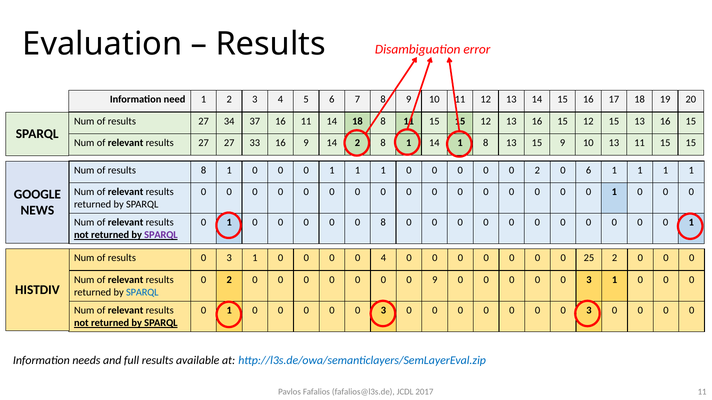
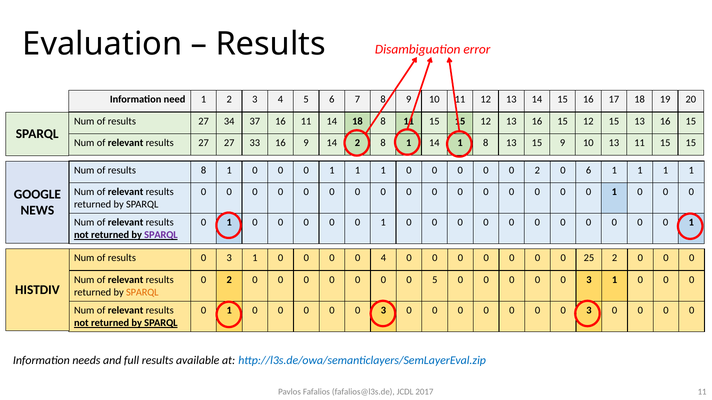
8 at (383, 223): 8 -> 1
0 9: 9 -> 5
SPARQL at (142, 293) colour: blue -> orange
